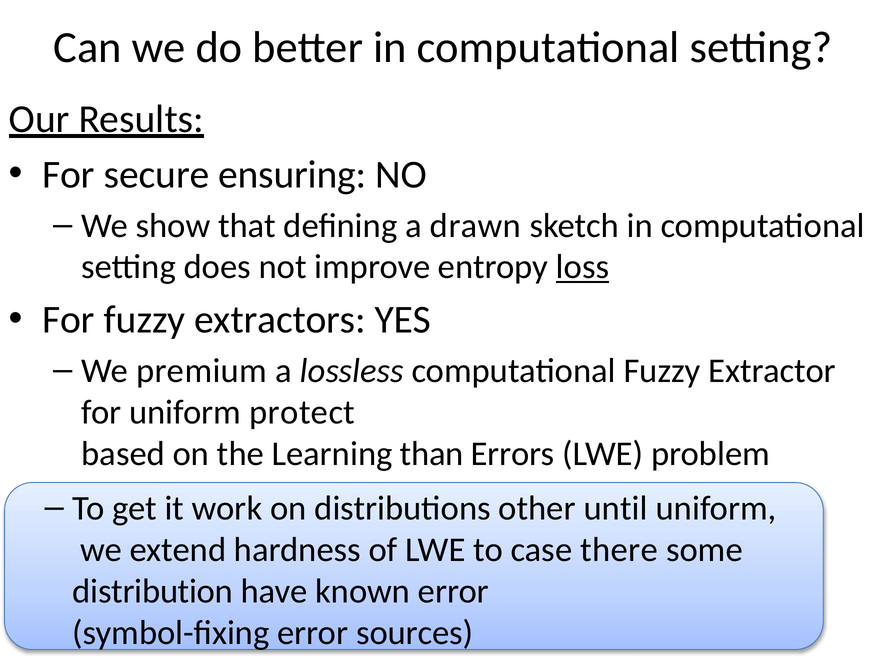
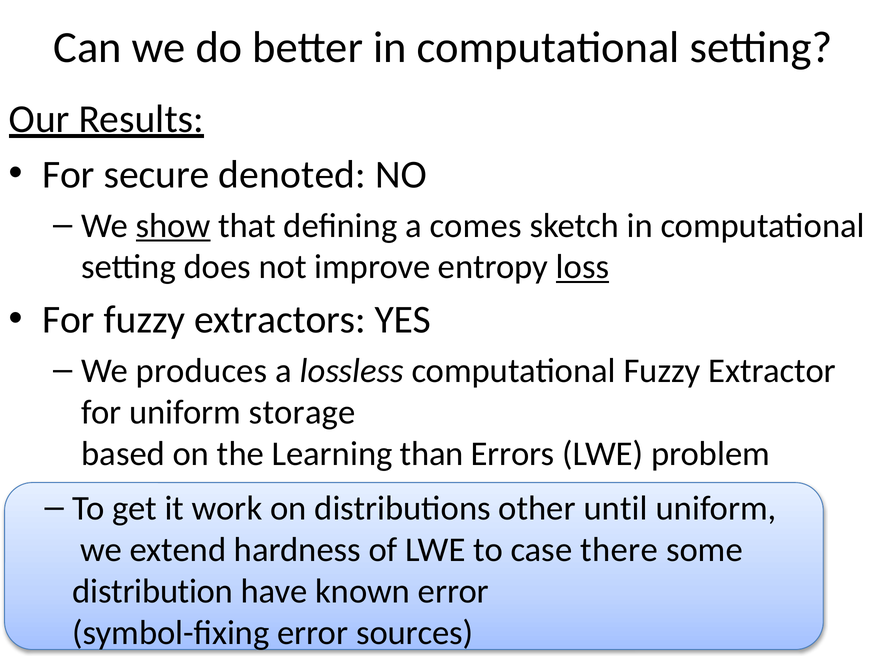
ensuring: ensuring -> denoted
show underline: none -> present
drawn: drawn -> comes
premium: premium -> produces
protect: protect -> storage
